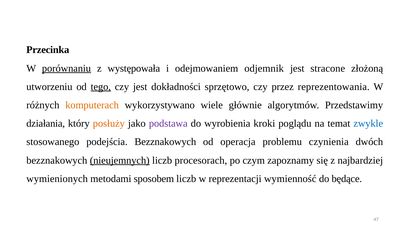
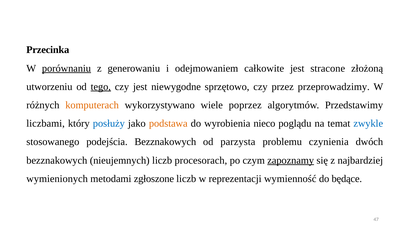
występowała: występowała -> generowaniu
odjemnik: odjemnik -> całkowite
dokładności: dokładności -> niewygodne
reprezentowania: reprezentowania -> przeprowadzimy
głównie: głównie -> poprzez
działania: działania -> liczbami
posłuży colour: orange -> blue
podstawa colour: purple -> orange
kroki: kroki -> nieco
operacja: operacja -> parzysta
nieujemnych underline: present -> none
zapoznamy underline: none -> present
sposobem: sposobem -> zgłoszone
